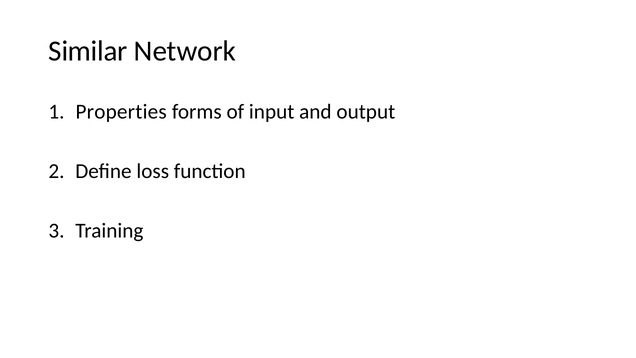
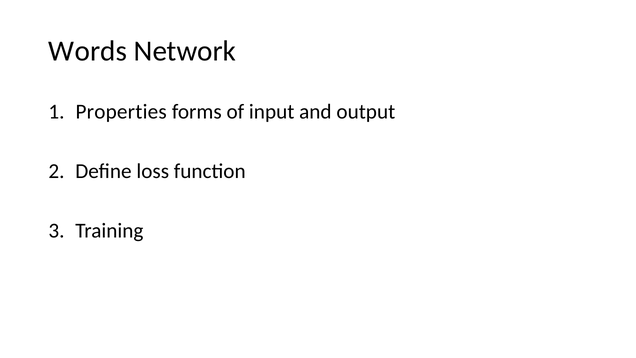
Similar: Similar -> Words
